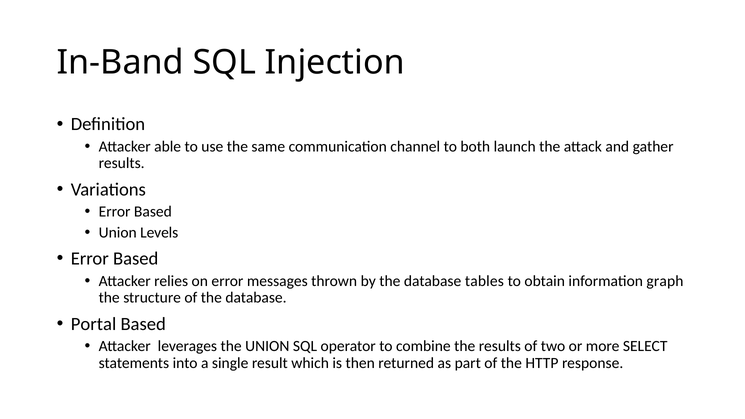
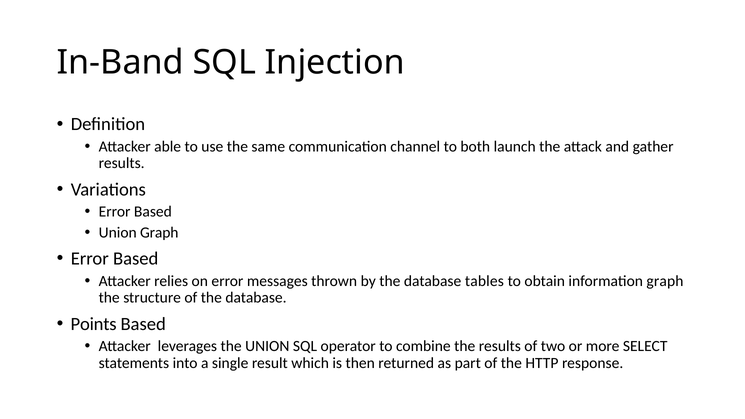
Union Levels: Levels -> Graph
Portal: Portal -> Points
